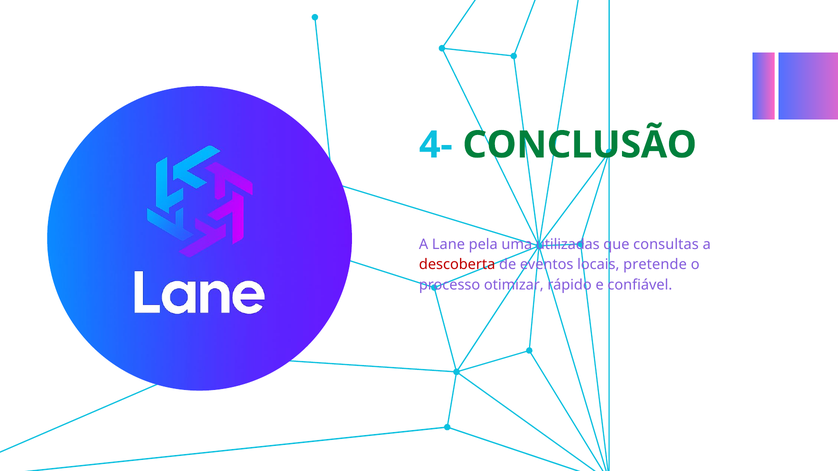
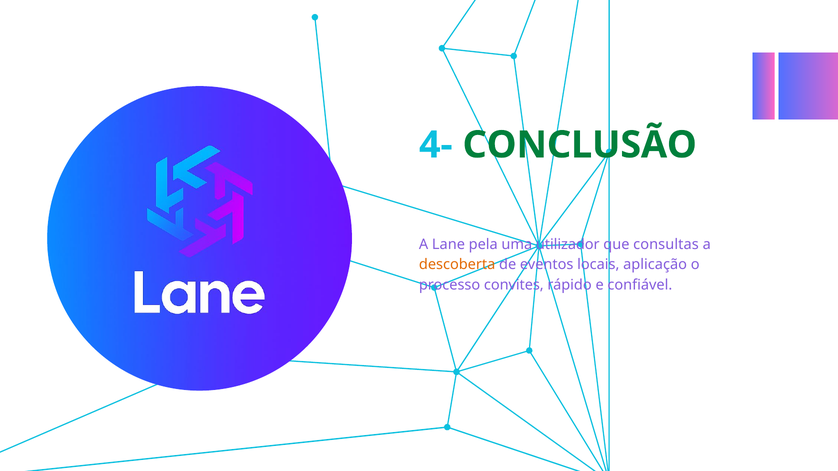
utilizadas: utilizadas -> utilizador
descoberta colour: red -> orange
pretende: pretende -> aplicação
otimizar: otimizar -> convites
